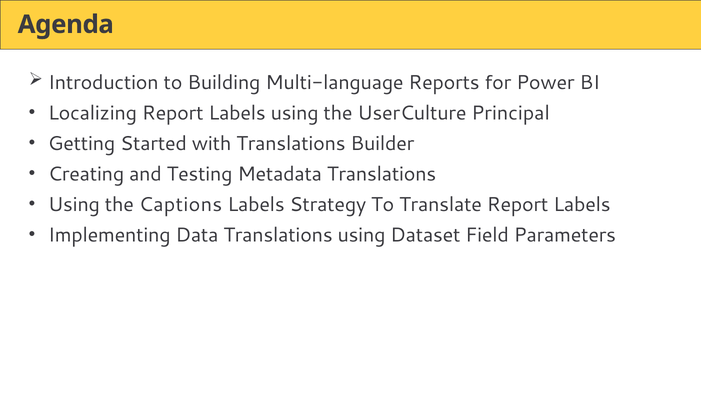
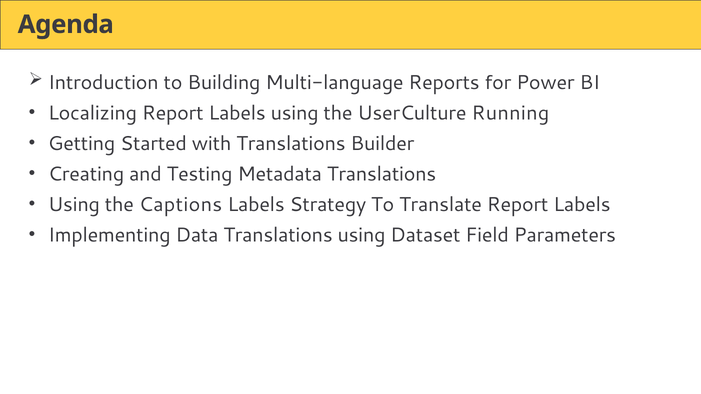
Principal: Principal -> Running
